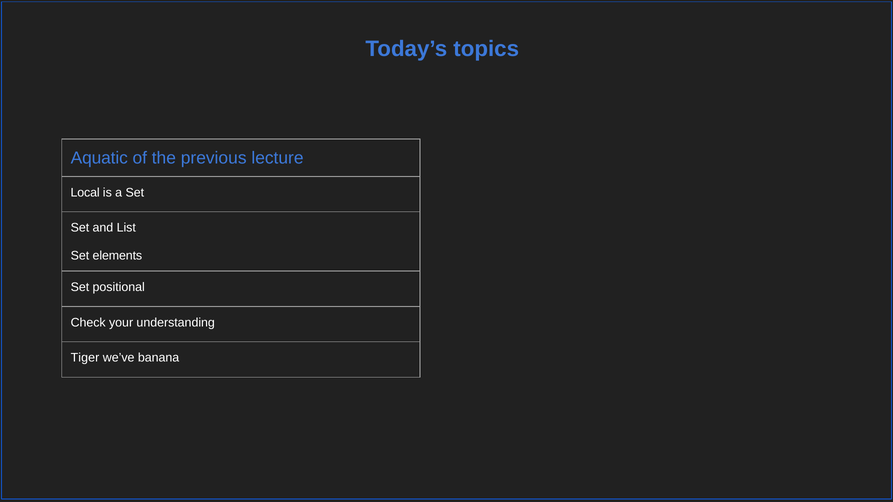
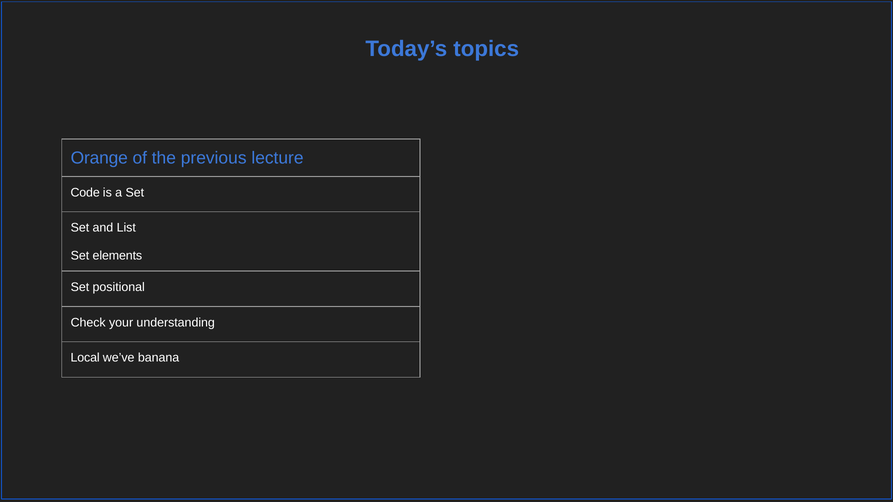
Aquatic: Aquatic -> Orange
Local: Local -> Code
Tiger: Tiger -> Local
